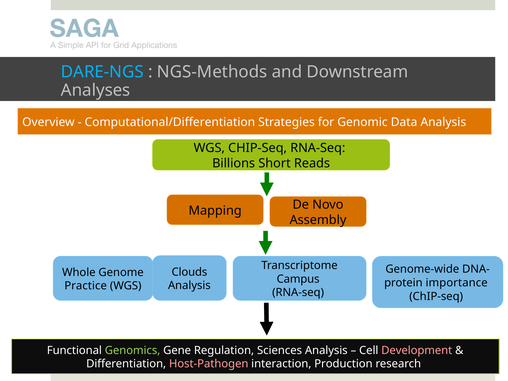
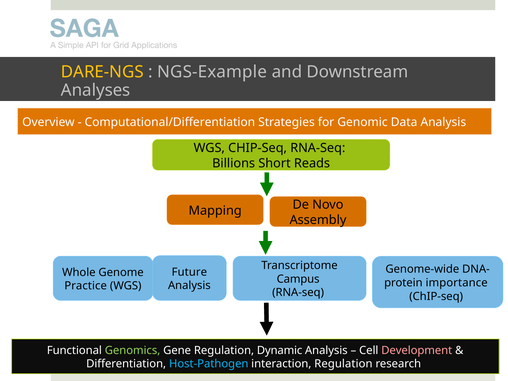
DARE-NGS colour: light blue -> yellow
NGS-Methods: NGS-Methods -> NGS-Example
Clouds: Clouds -> Future
Sciences: Sciences -> Dynamic
Host-Pathogen colour: pink -> light blue
interaction Production: Production -> Regulation
